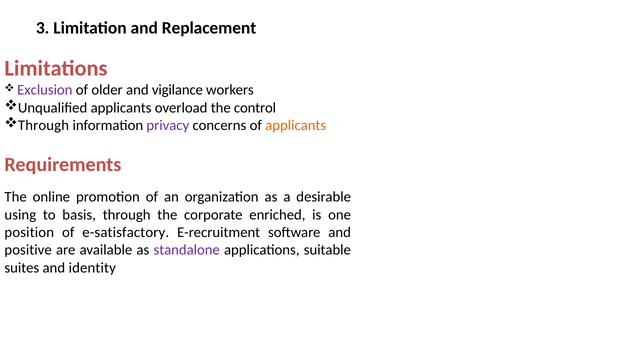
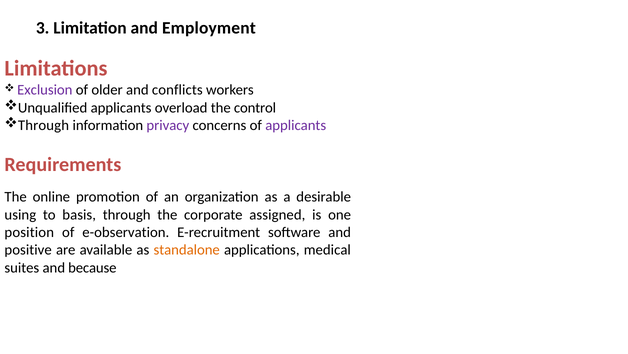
Replacement: Replacement -> Employment
vigilance: vigilance -> conflicts
applicants at (296, 126) colour: orange -> purple
enriched: enriched -> assigned
e-satisfactory: e-satisfactory -> e-observation
standalone colour: purple -> orange
suitable: suitable -> medical
identity: identity -> because
